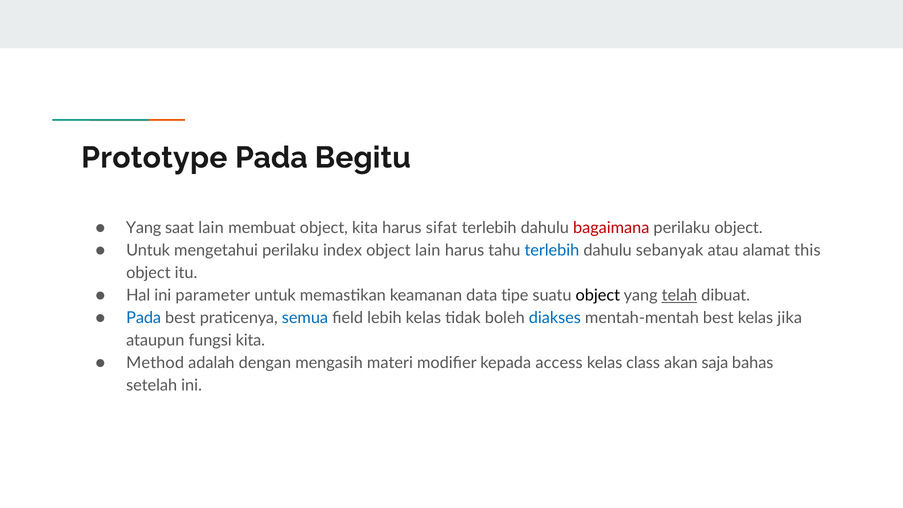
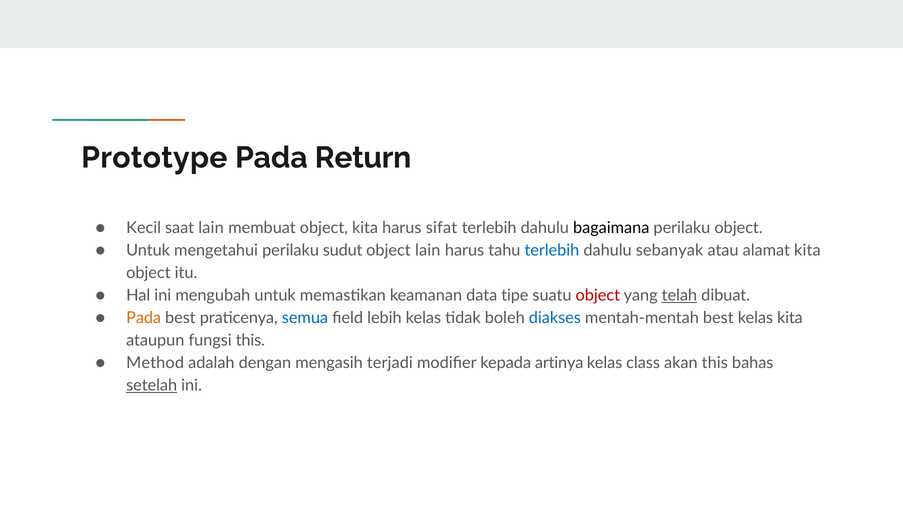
Begitu: Begitu -> Return
Yang at (144, 228): Yang -> Kecil
bagaimana colour: red -> black
index: index -> sudut
alamat this: this -> kita
parameter: parameter -> mengubah
object at (598, 295) colour: black -> red
Pada at (144, 318) colour: blue -> orange
kelas jika: jika -> kita
fungsi kita: kita -> this
materi: materi -> terjadi
access: access -> artinya
akan saja: saja -> this
setelah underline: none -> present
